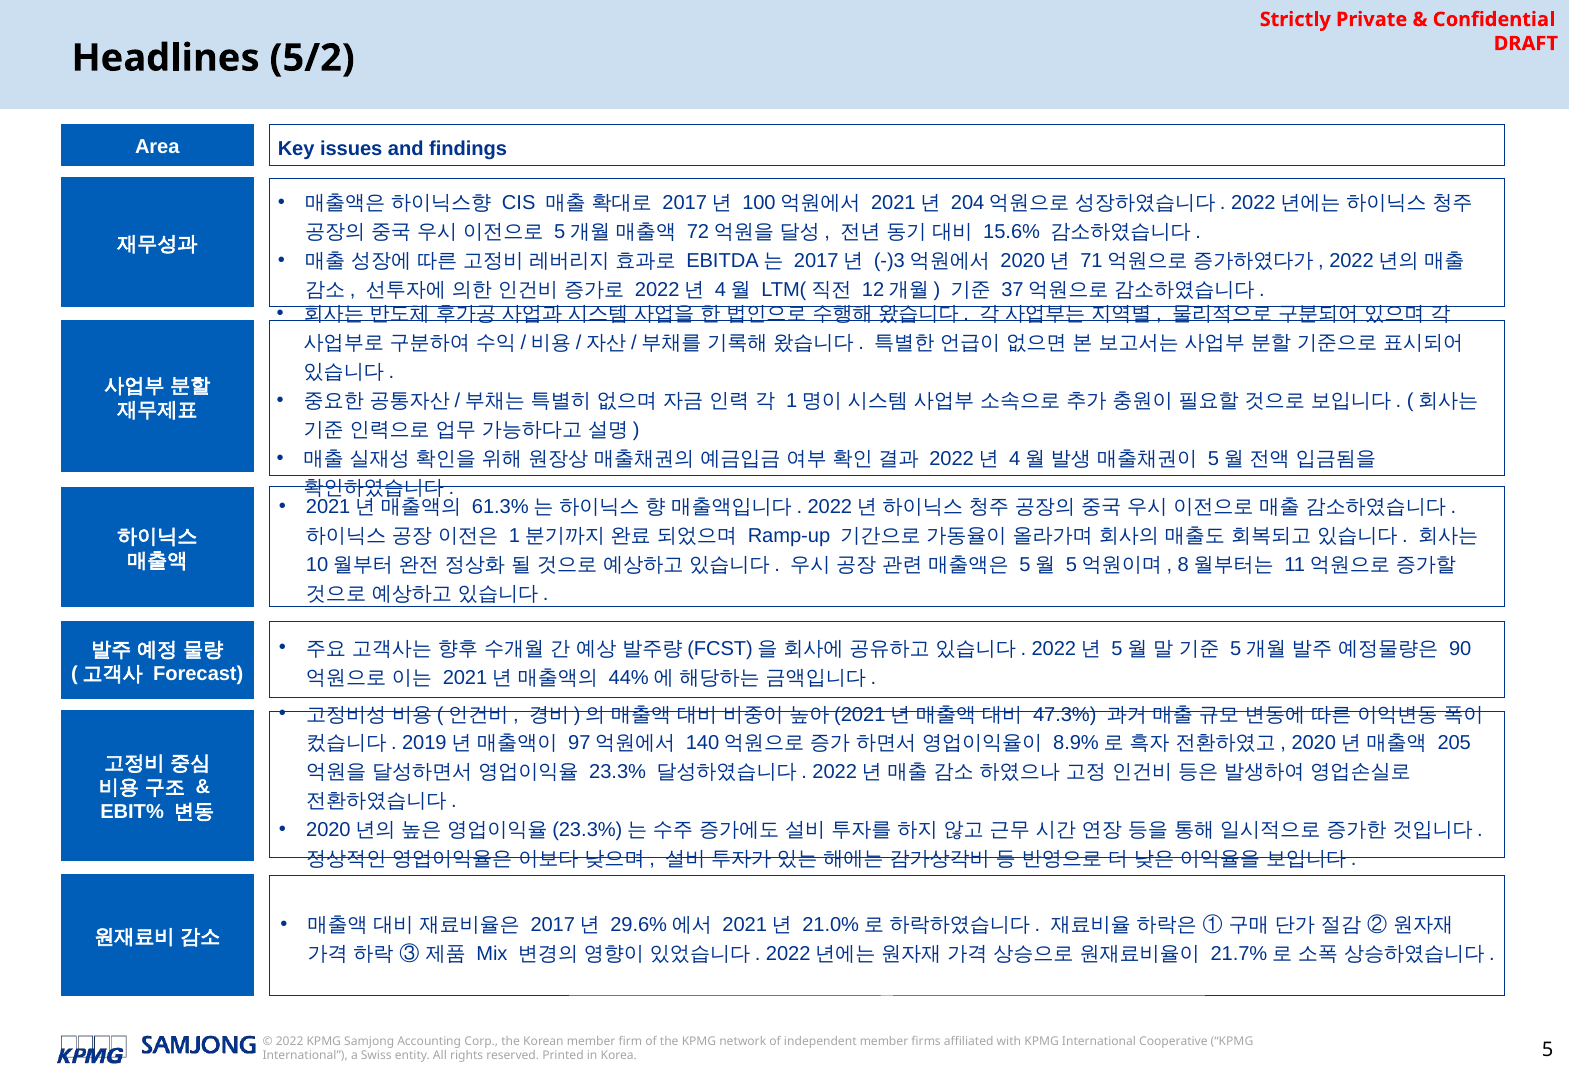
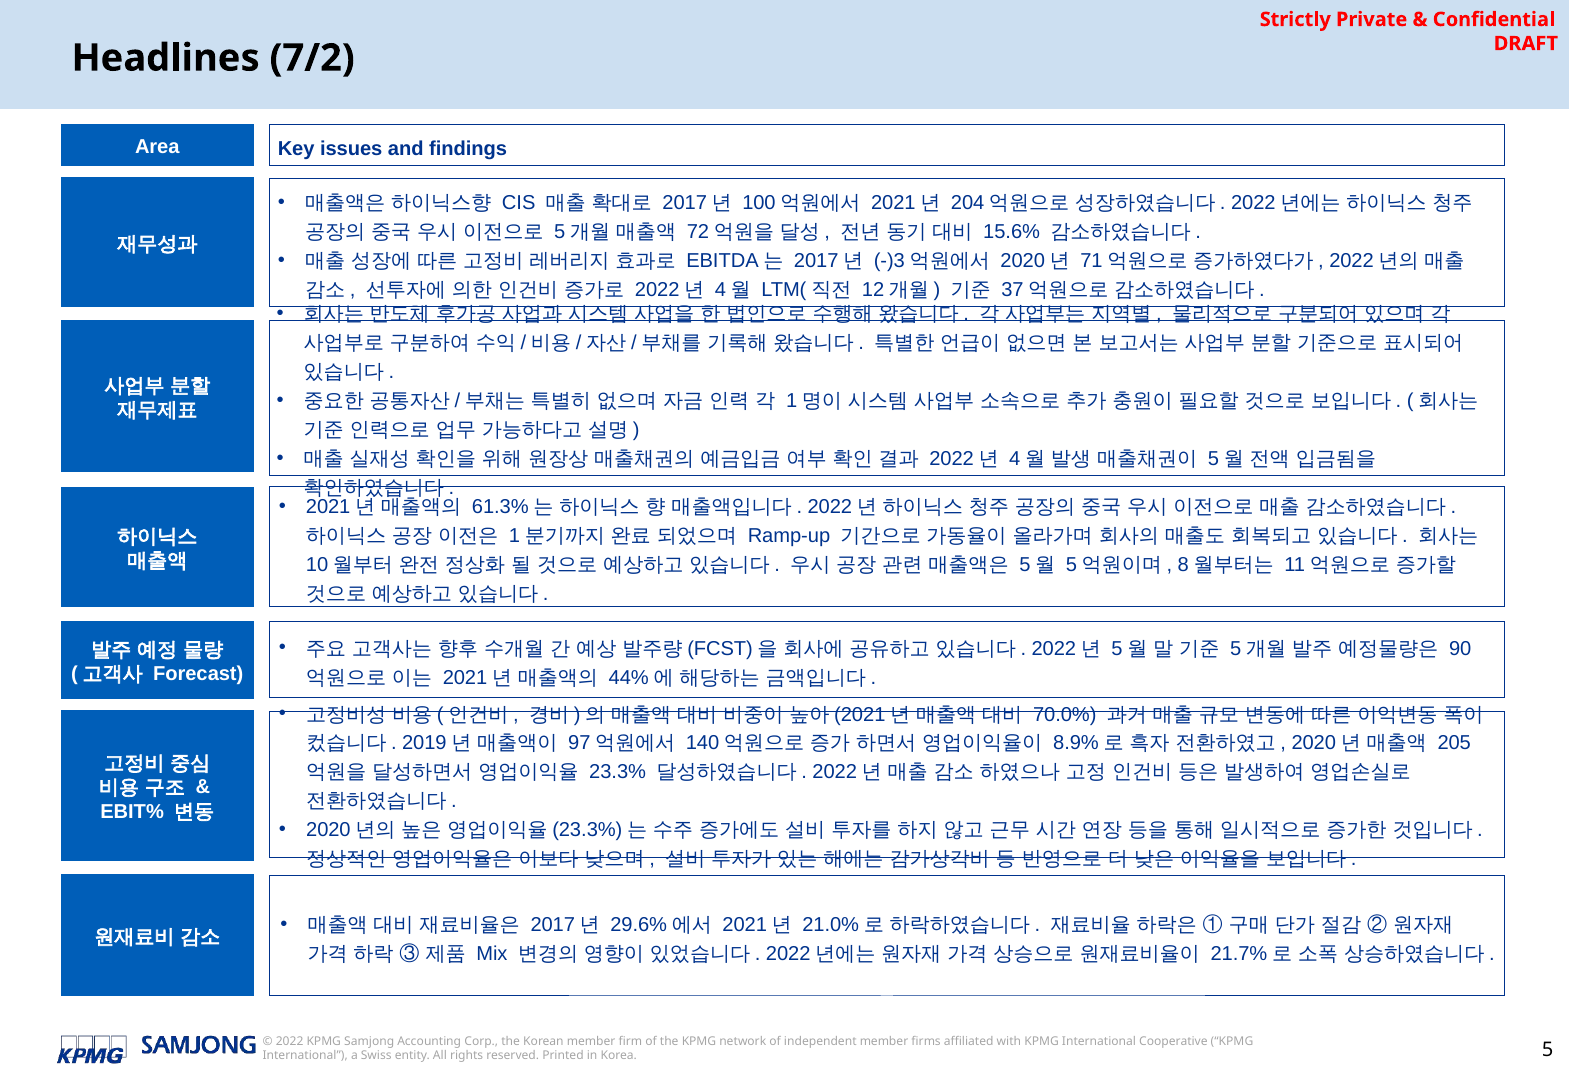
5/2: 5/2 -> 7/2
47.3%: 47.3% -> 70.0%
